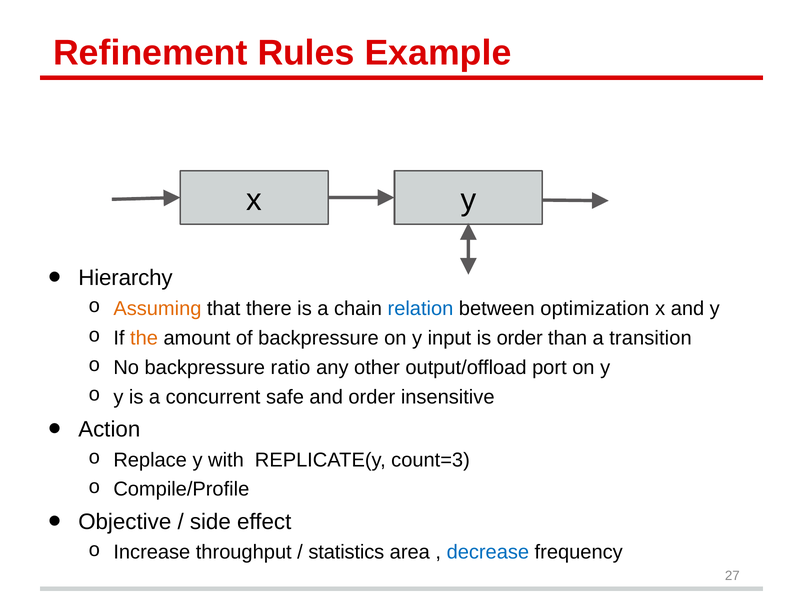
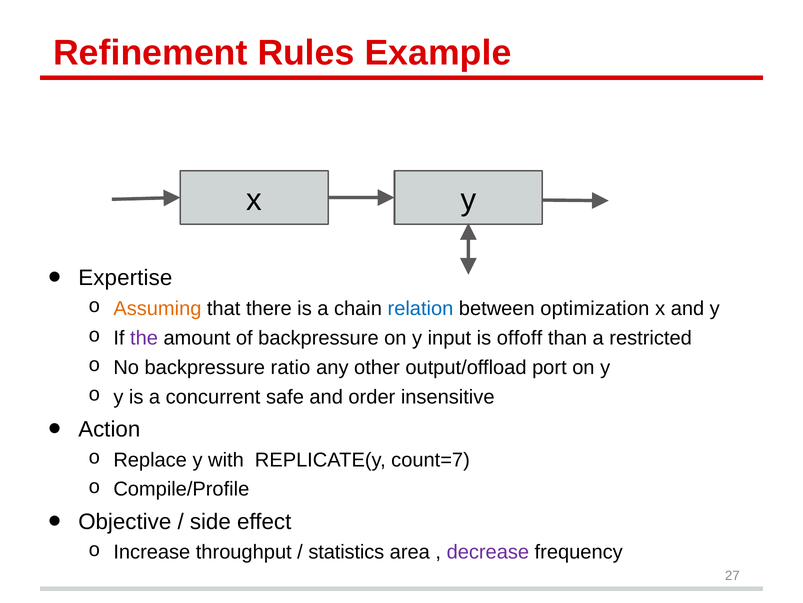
Hierarchy: Hierarchy -> Expertise
the colour: orange -> purple
is order: order -> offoff
transition: transition -> restricted
count=3: count=3 -> count=7
decrease colour: blue -> purple
